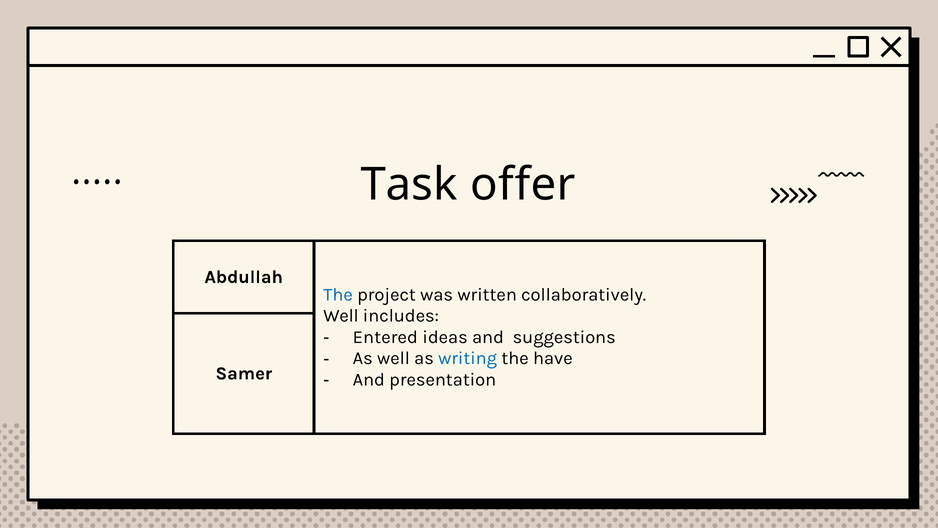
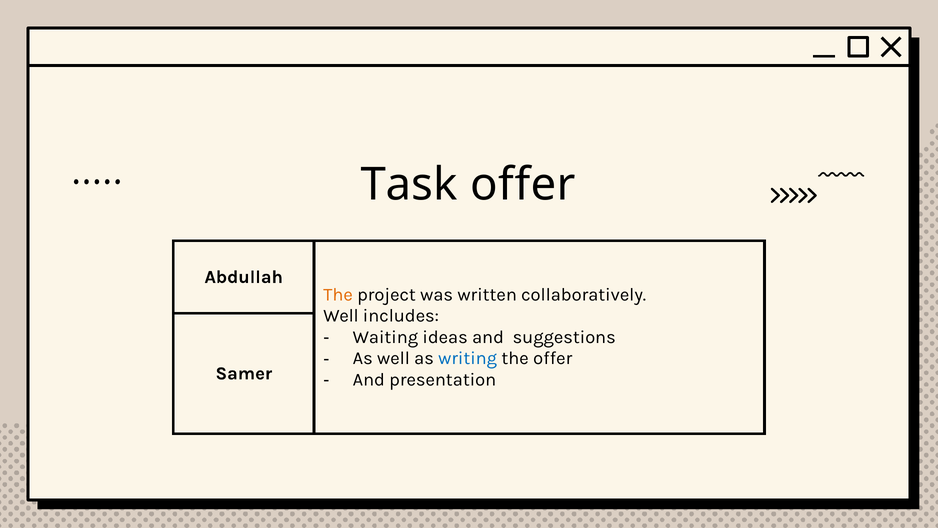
The at (338, 294) colour: blue -> orange
Entered: Entered -> Waiting
the have: have -> offer
